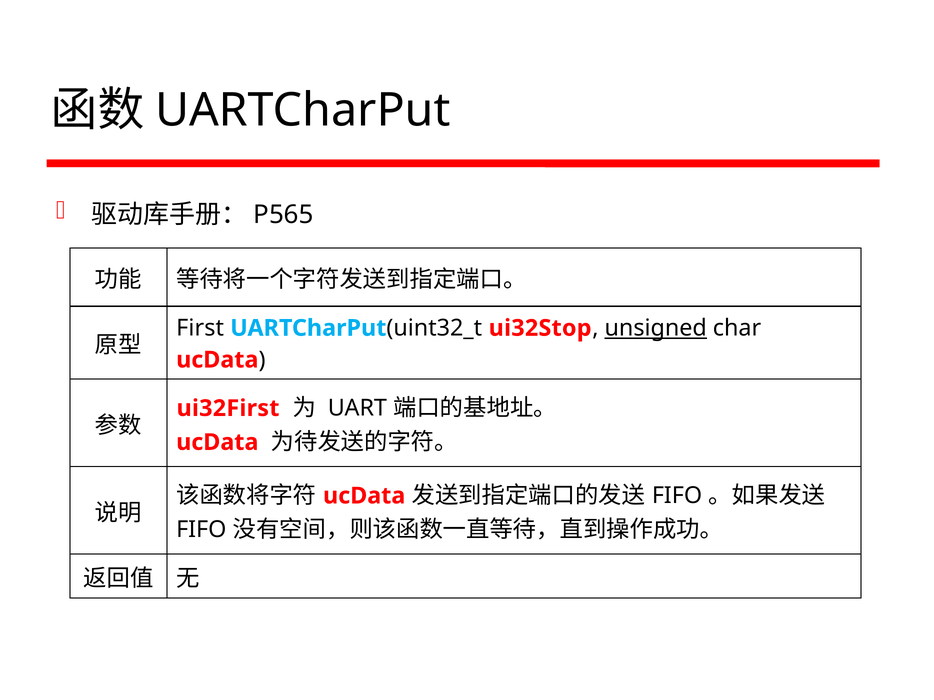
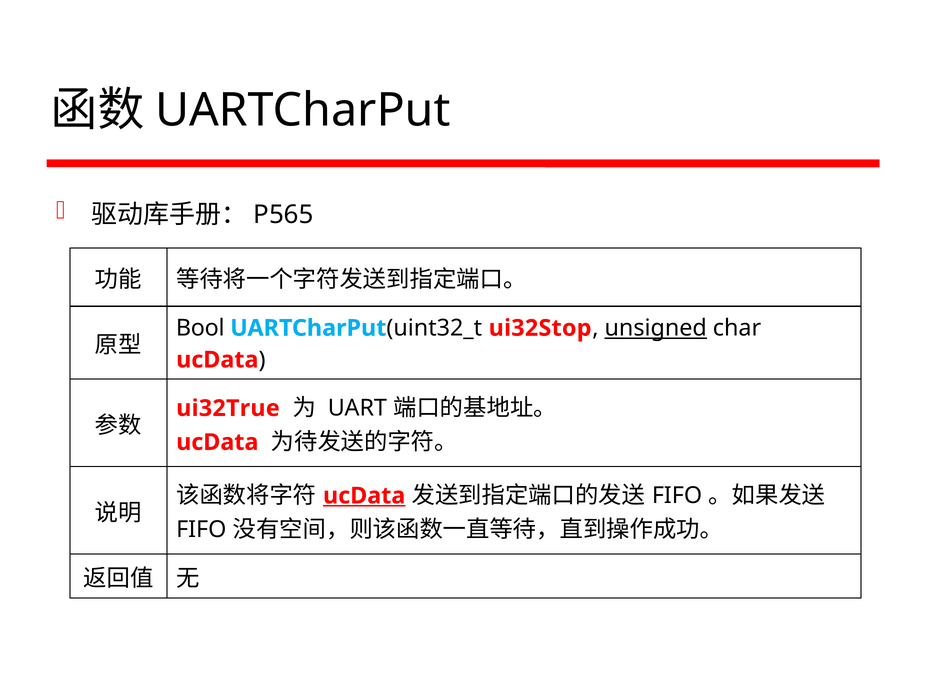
First: First -> Bool
ui32First: ui32First -> ui32True
ucData at (364, 496) underline: none -> present
